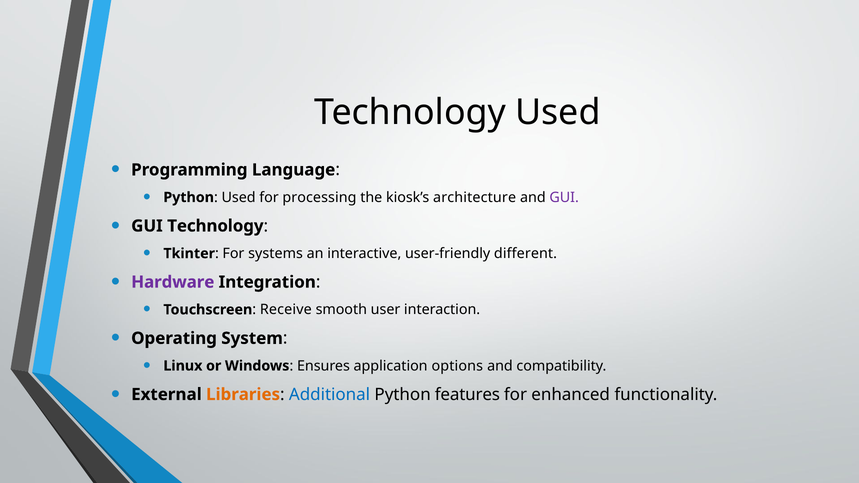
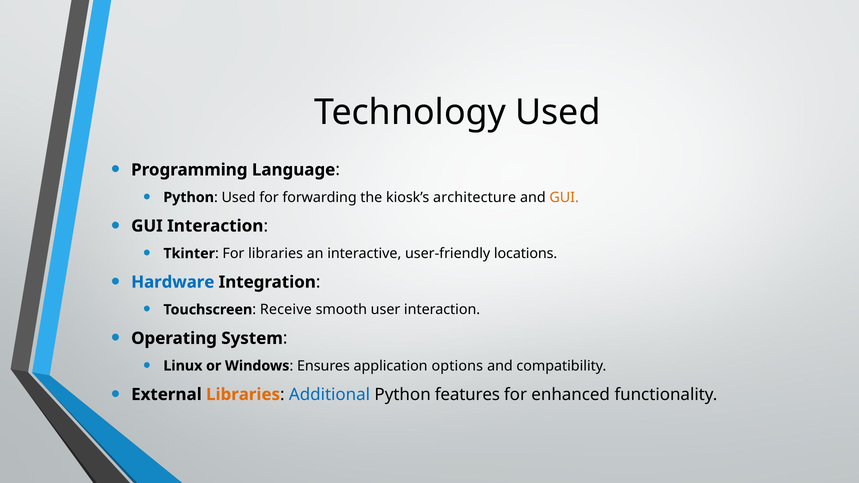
processing: processing -> forwarding
GUI at (564, 197) colour: purple -> orange
GUI Technology: Technology -> Interaction
For systems: systems -> libraries
different: different -> locations
Hardware colour: purple -> blue
